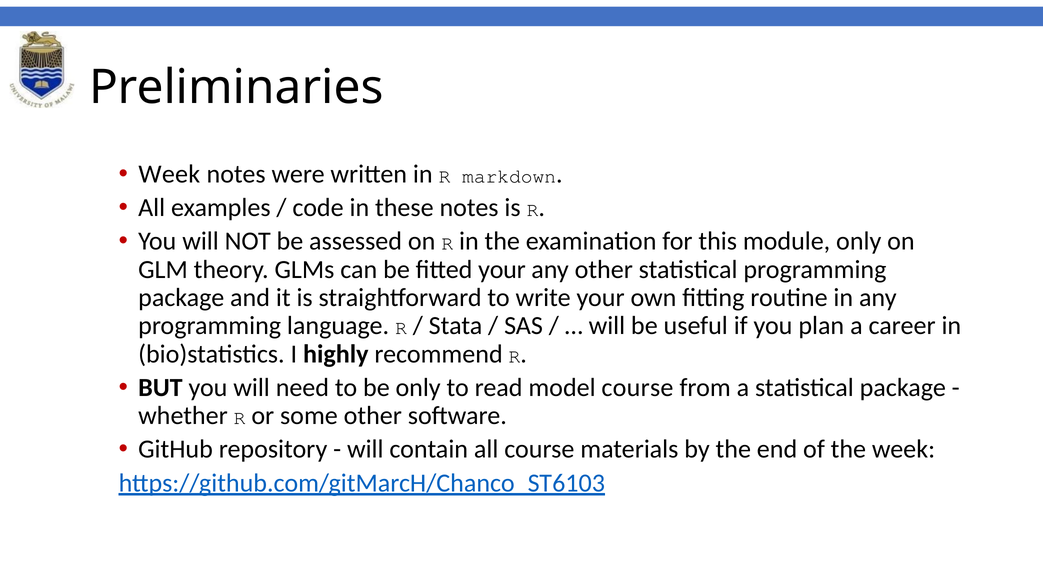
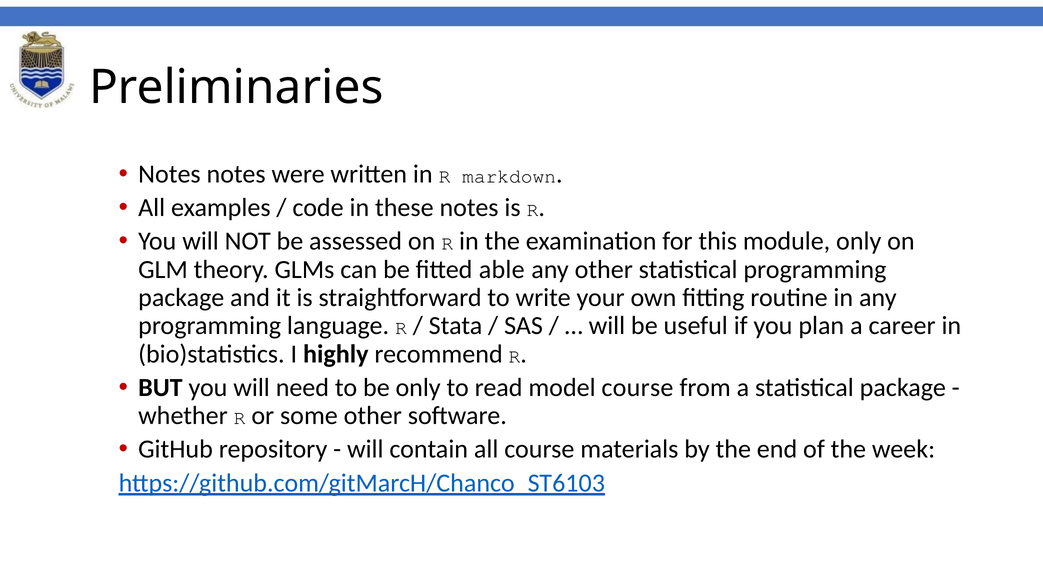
Week at (169, 174): Week -> Notes
fitted your: your -> able
